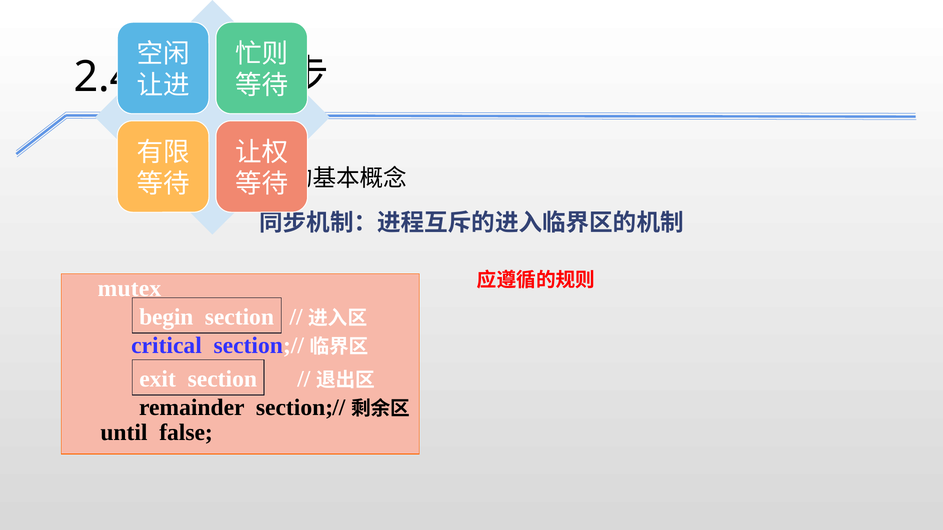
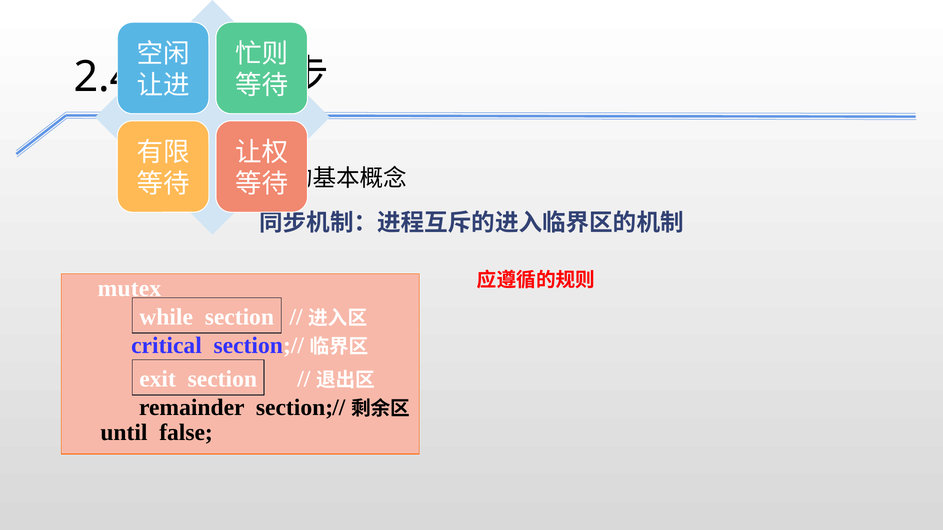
begin: begin -> while
